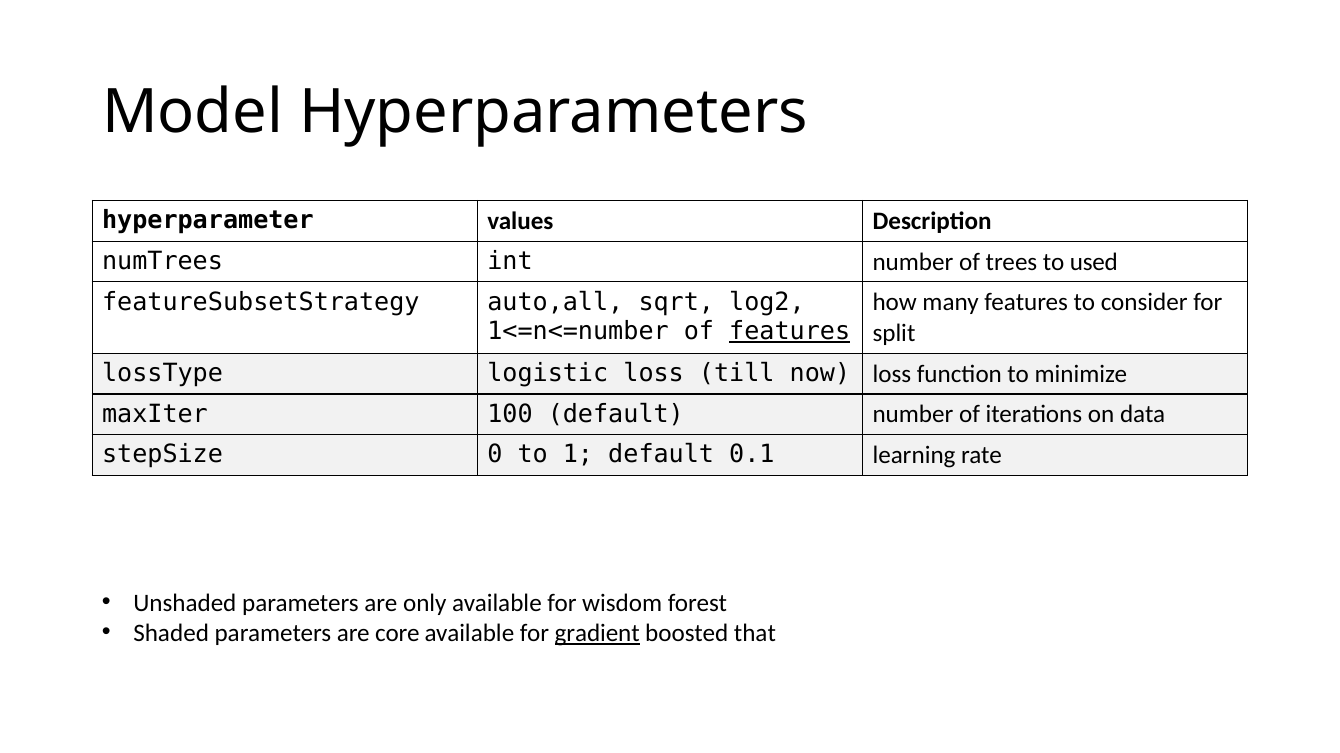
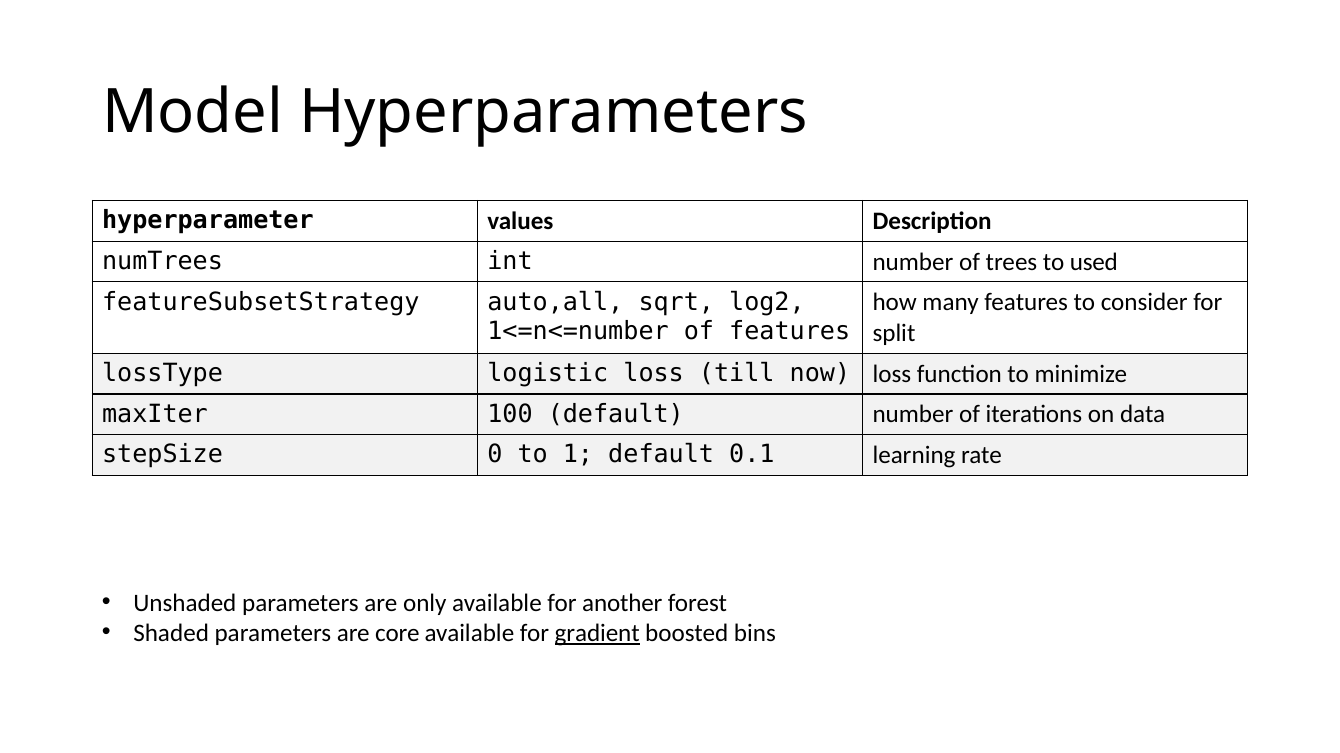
features at (790, 331) underline: present -> none
wisdom: wisdom -> another
that: that -> bins
